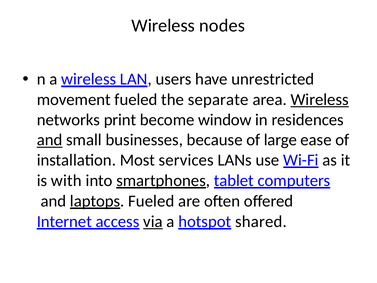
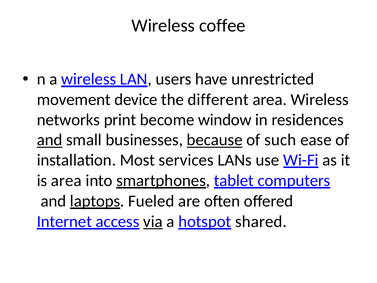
nodes: nodes -> coffee
movement fueled: fueled -> device
separate: separate -> different
Wireless at (320, 100) underline: present -> none
because underline: none -> present
large: large -> such
is with: with -> area
